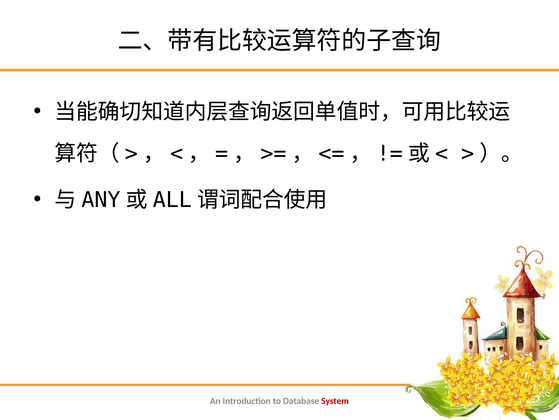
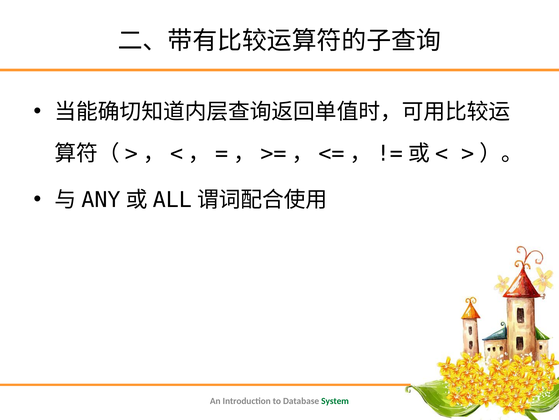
System colour: red -> green
